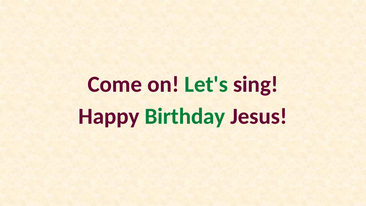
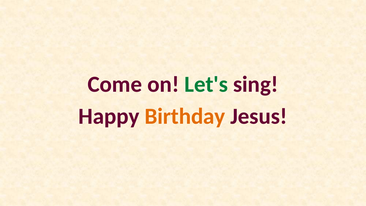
Birthday colour: green -> orange
